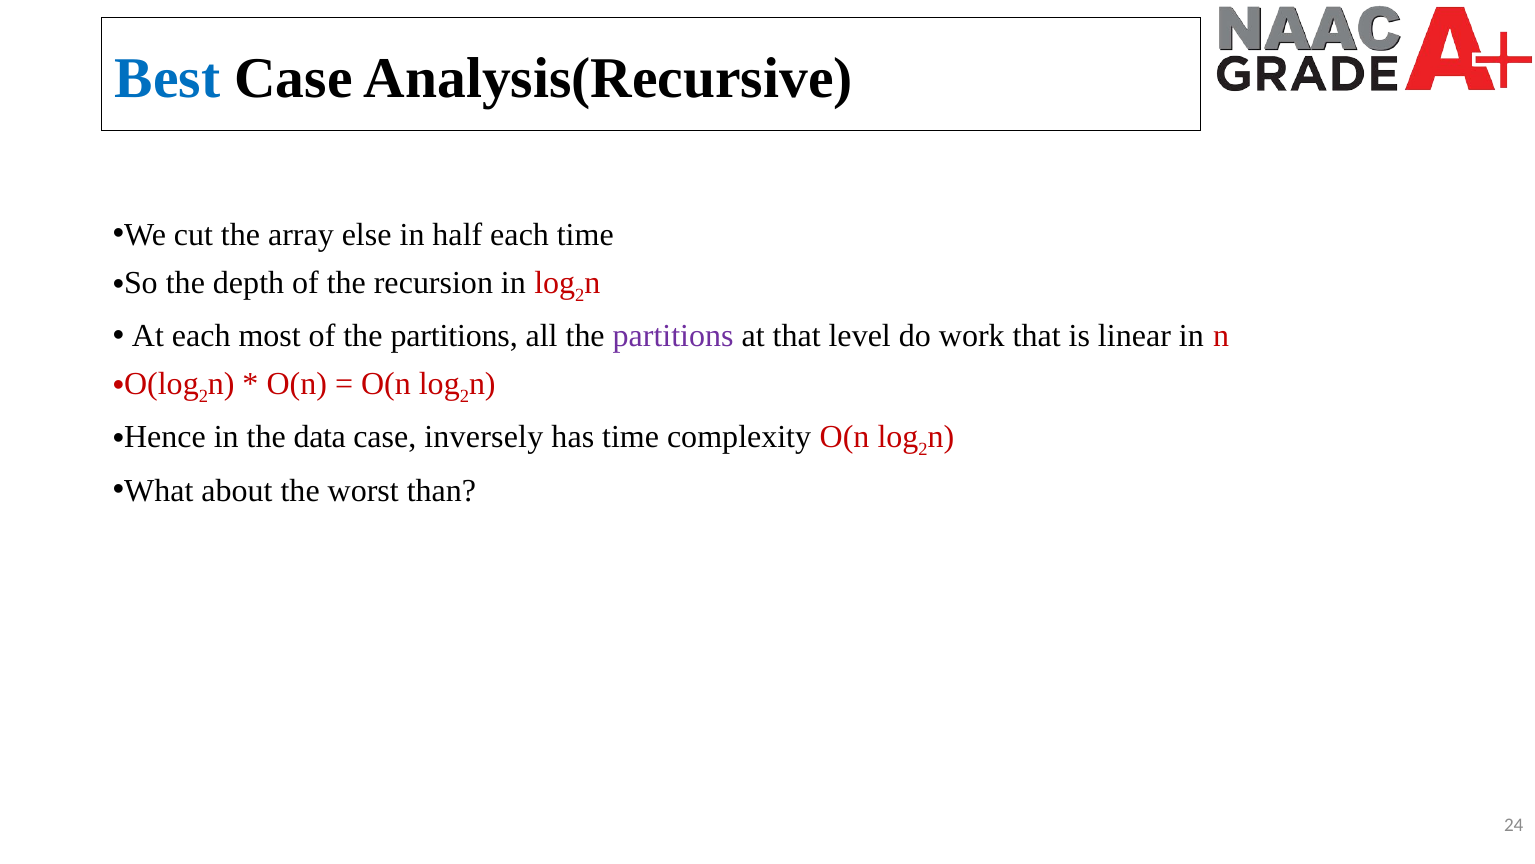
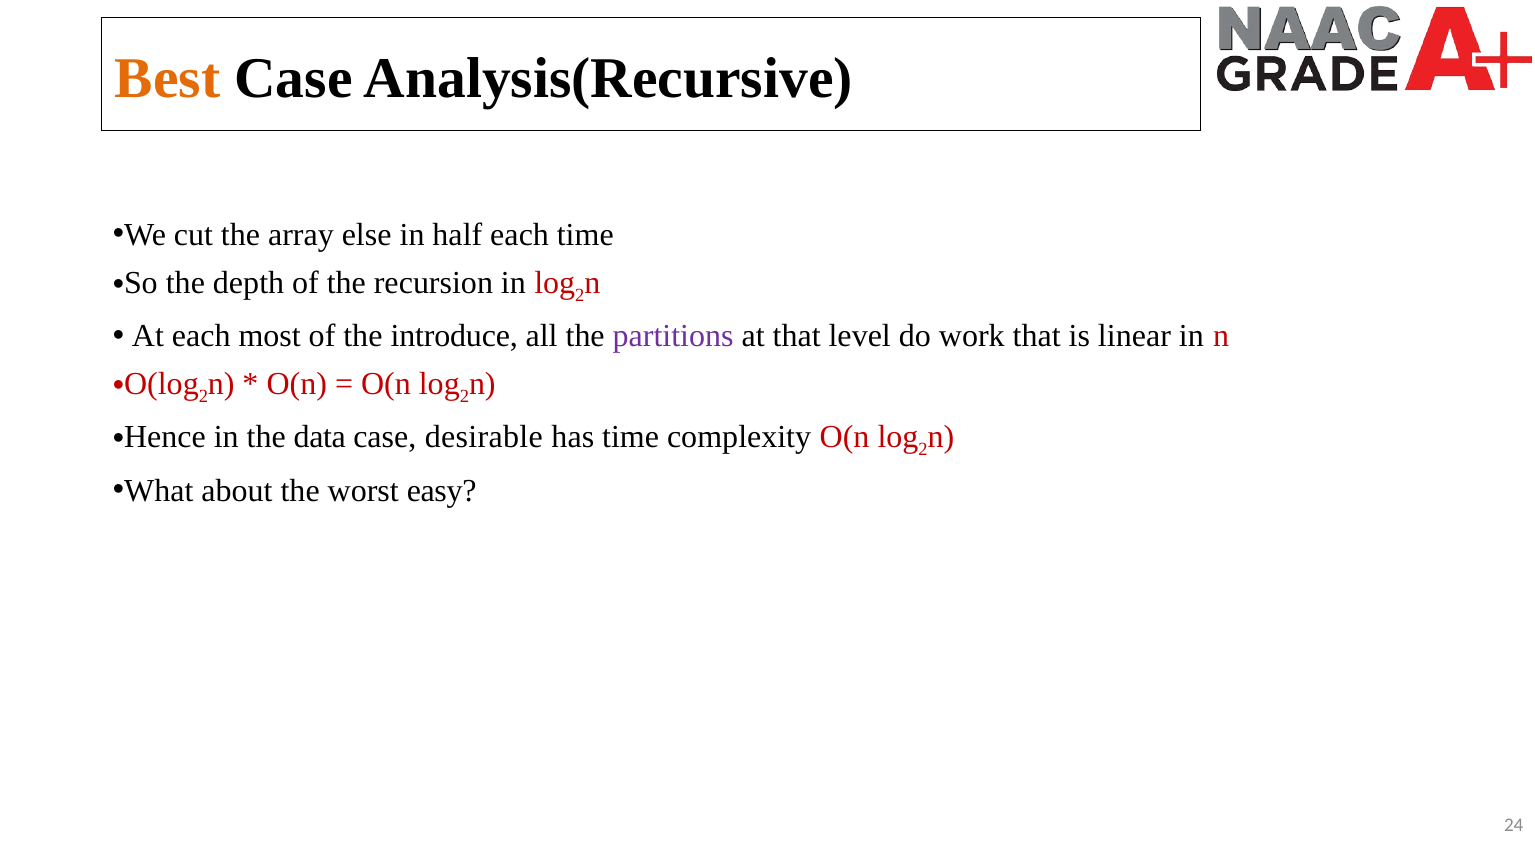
Best colour: blue -> orange
of the partitions: partitions -> introduce
inversely: inversely -> desirable
than: than -> easy
